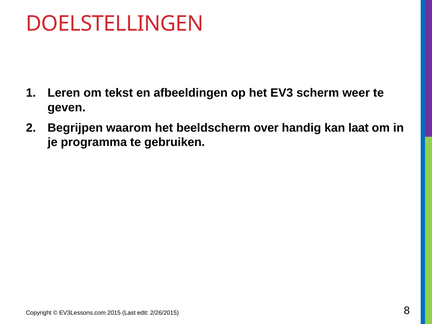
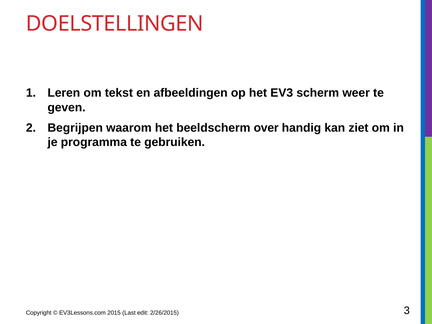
laat: laat -> ziet
8: 8 -> 3
